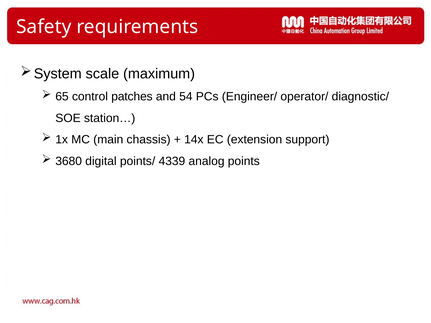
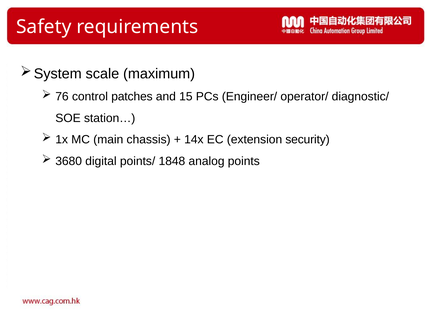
65: 65 -> 76
54: 54 -> 15
support: support -> security
4339: 4339 -> 1848
